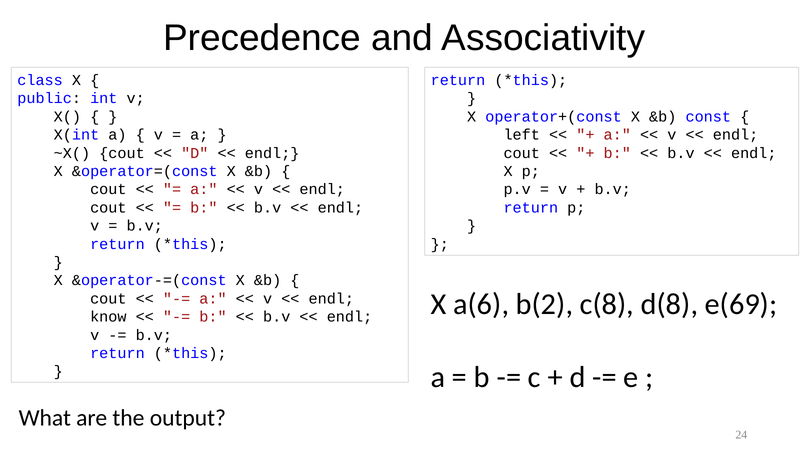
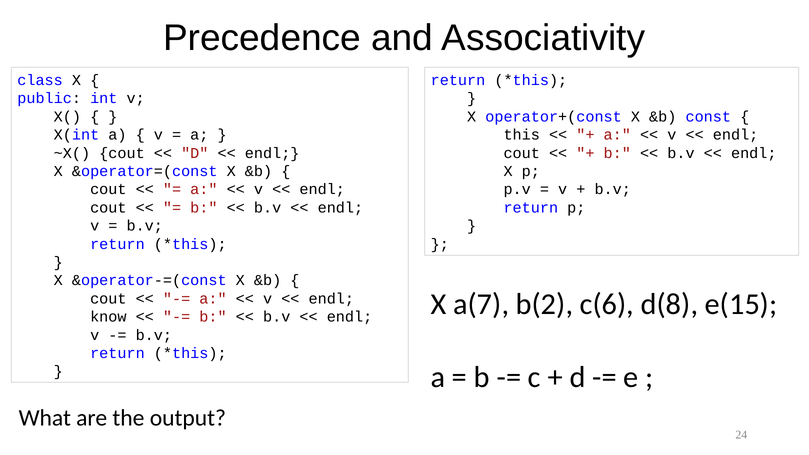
left: left -> this
a(6: a(6 -> a(7
c(8: c(8 -> c(6
e(69: e(69 -> e(15
